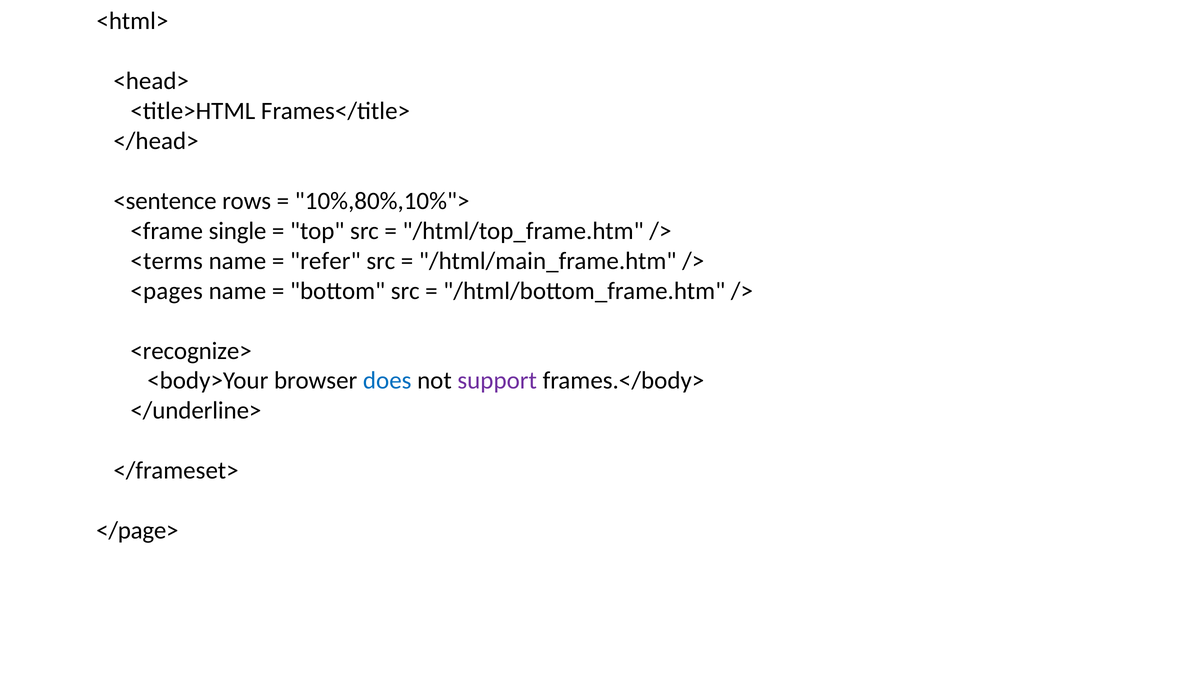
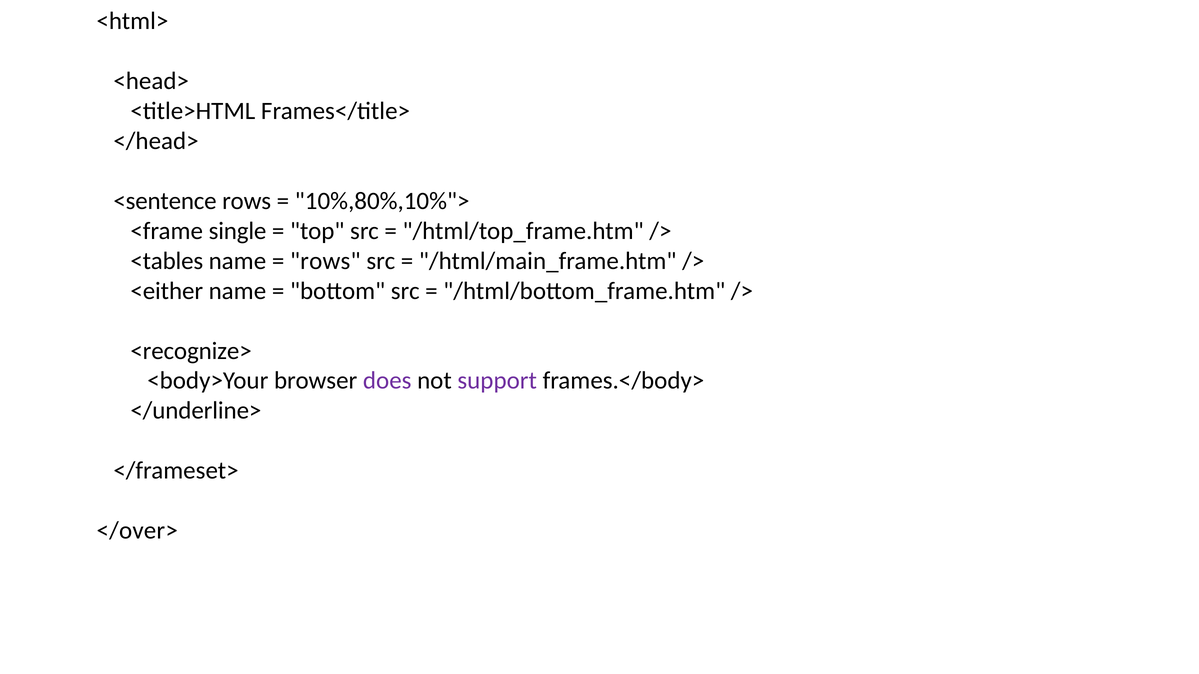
<terms: <terms -> <tables
refer at (325, 261): refer -> rows
<pages: <pages -> <either
does colour: blue -> purple
</page>: </page> -> </over>
